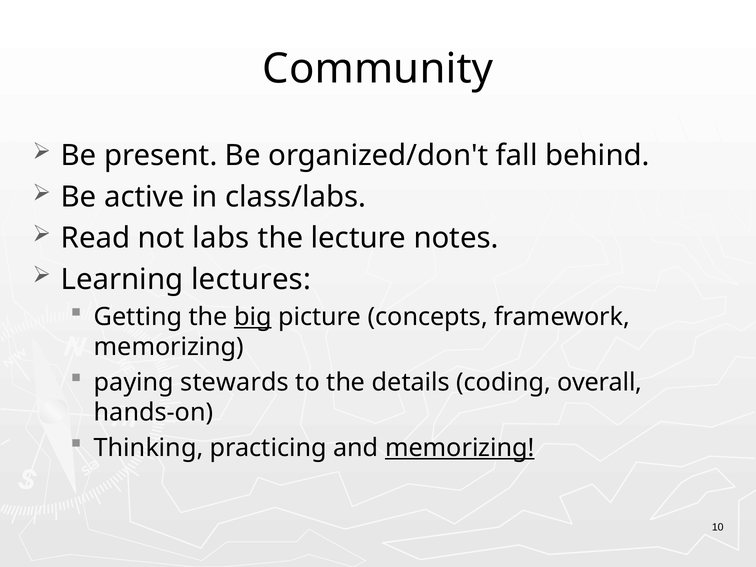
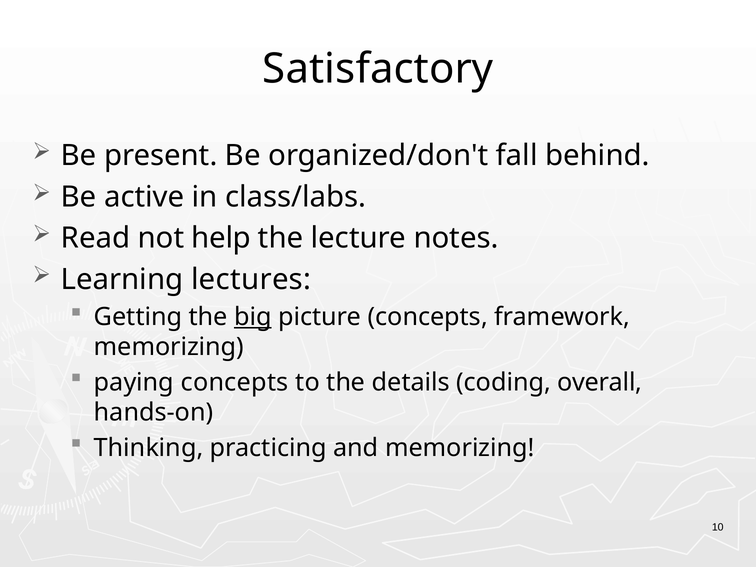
Community: Community -> Satisfactory
labs: labs -> help
paying stewards: stewards -> concepts
memorizing at (460, 448) underline: present -> none
